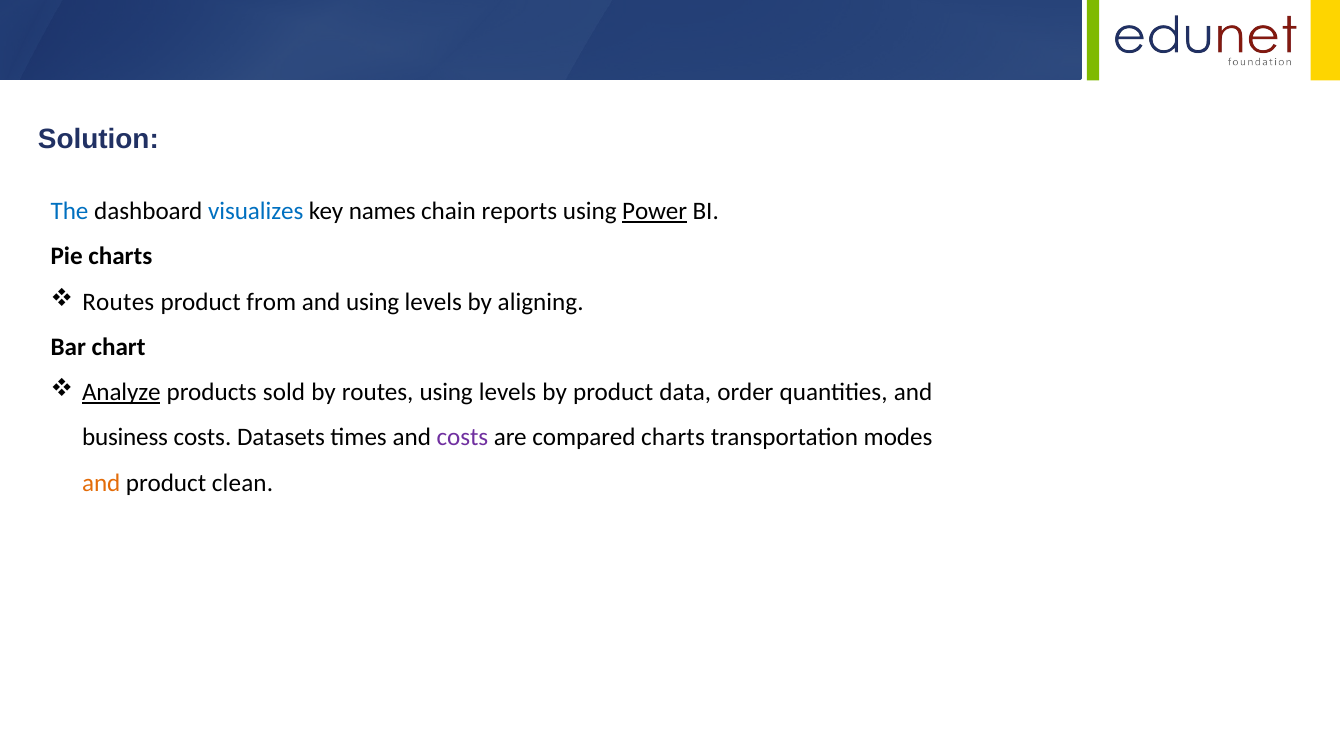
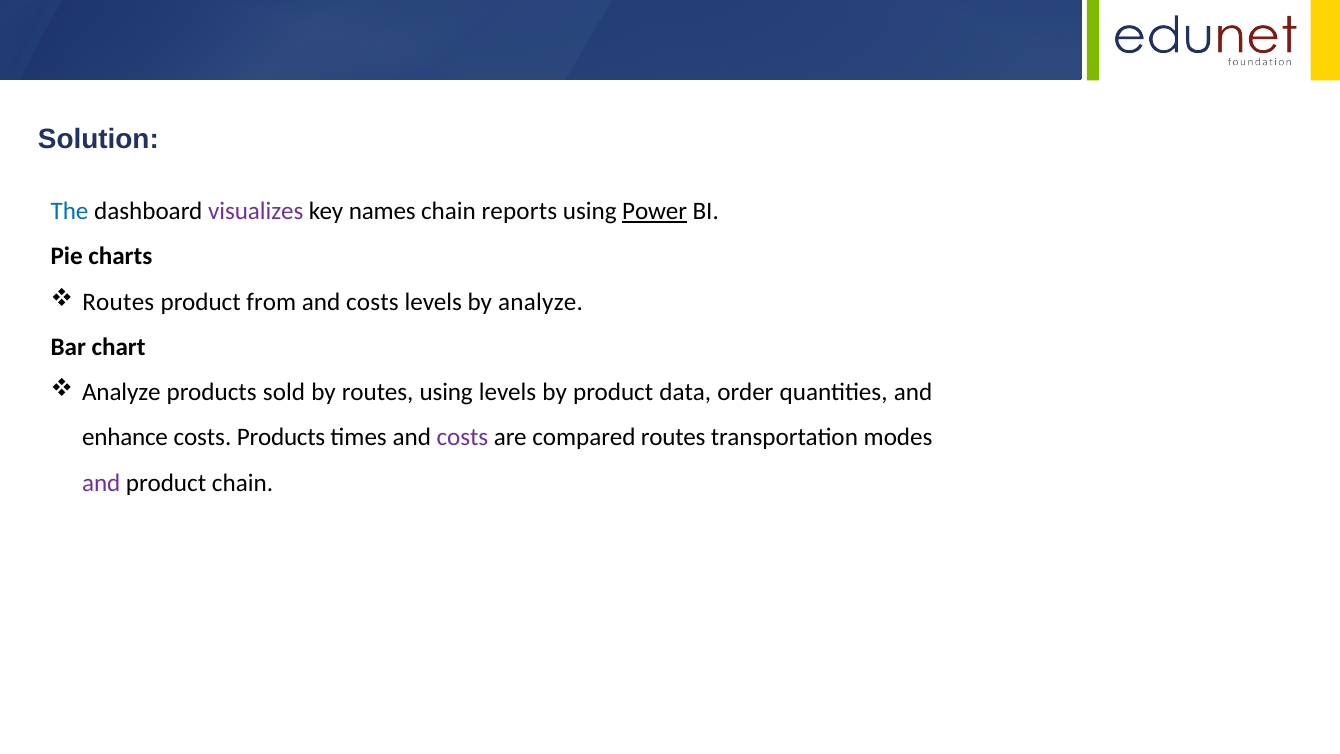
visualizes colour: blue -> purple
using at (373, 302): using -> costs
by aligning: aligning -> analyze
Analyze at (121, 392) underline: present -> none
business: business -> enhance
costs Datasets: Datasets -> Products
compared charts: charts -> routes
and at (101, 483) colour: orange -> purple
product clean: clean -> chain
